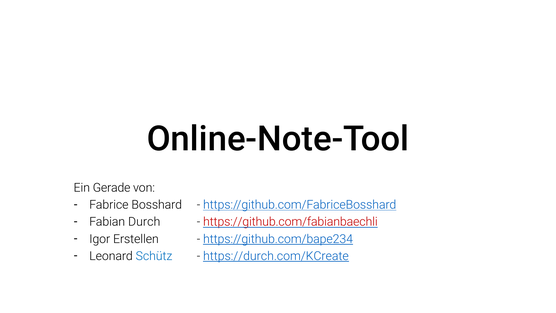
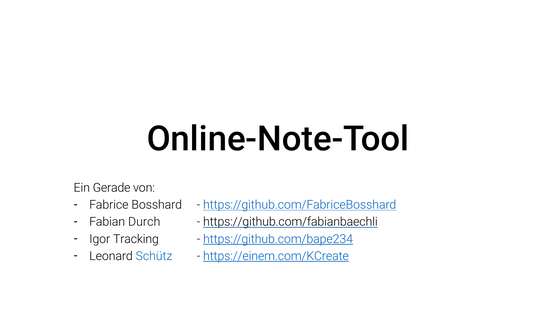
https://github.com/fabianbaechli colour: red -> black
Erstellen: Erstellen -> Tracking
https://durch.com/KCreate: https://durch.com/KCreate -> https://einem.com/KCreate
